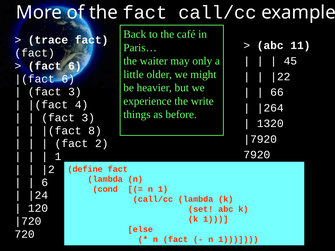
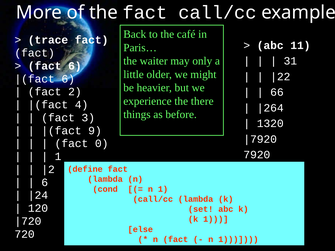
45: 45 -> 31
3 at (75, 92): 3 -> 2
write: write -> there
8: 8 -> 9
2: 2 -> 0
